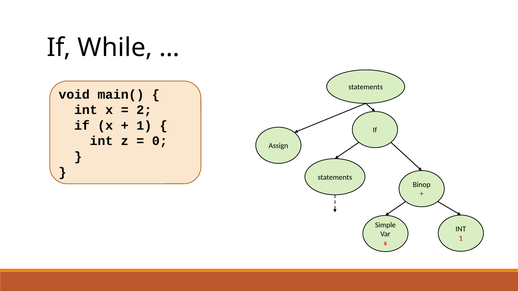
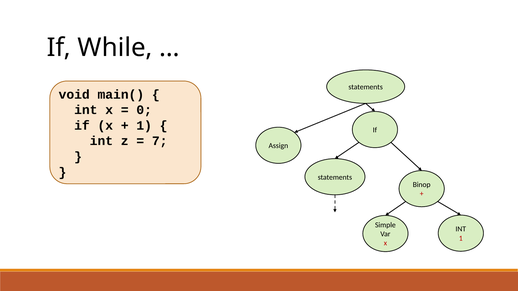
2: 2 -> 0
0: 0 -> 7
